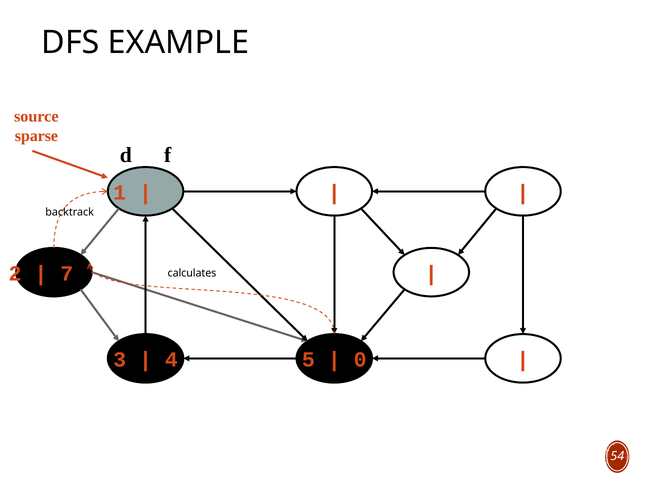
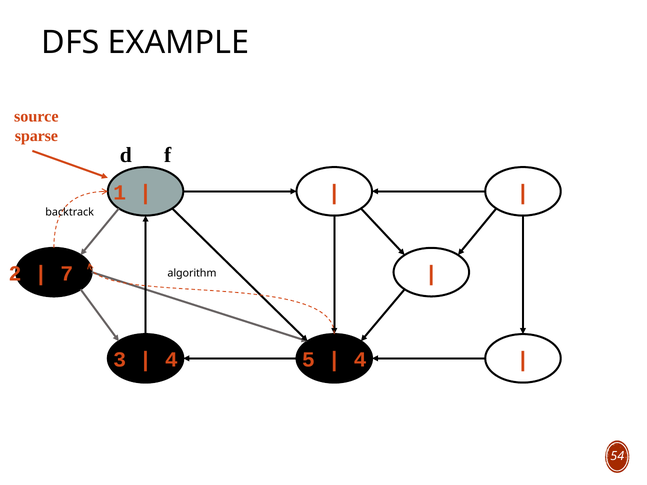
calculates: calculates -> algorithm
0 at (360, 360): 0 -> 4
